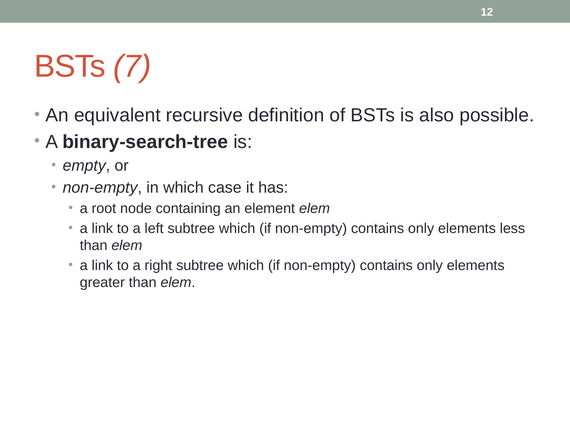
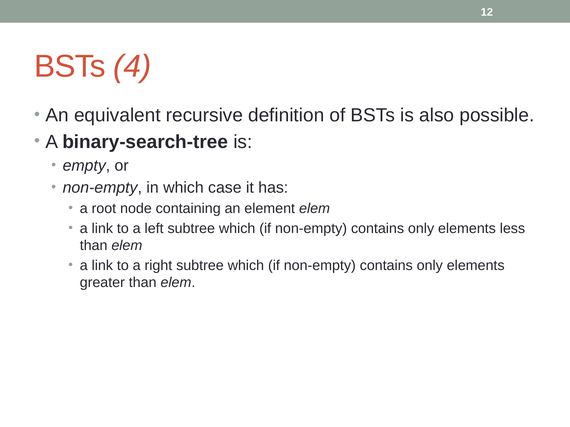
7: 7 -> 4
